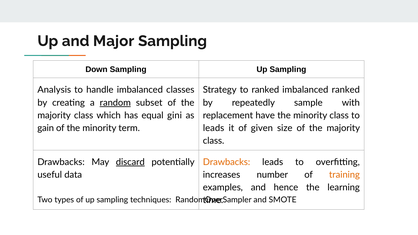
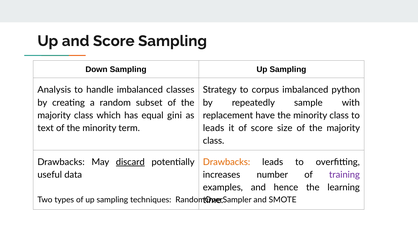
and Major: Major -> Score
to ranked: ranked -> corpus
imbalanced ranked: ranked -> python
random underline: present -> none
gain: gain -> text
of given: given -> score
training colour: orange -> purple
